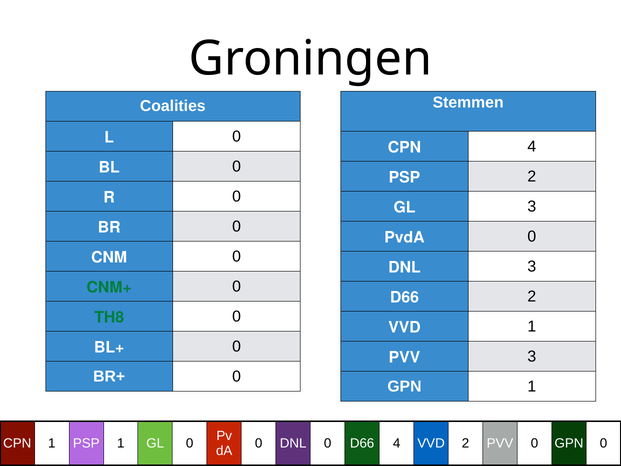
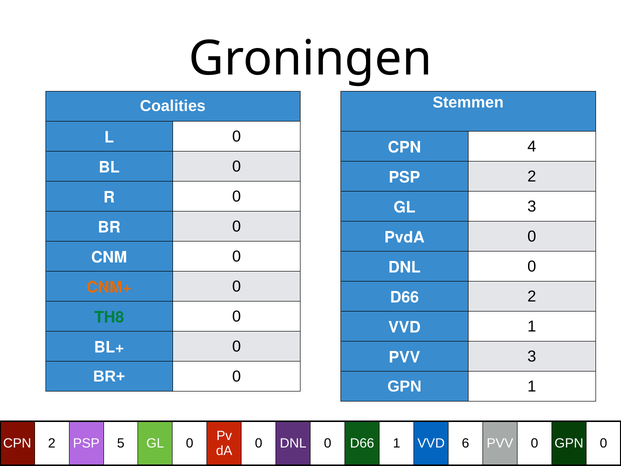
3 at (532, 266): 3 -> 0
CNM+ colour: green -> orange
CPN 1: 1 -> 2
PSP 1: 1 -> 5
D66 4: 4 -> 1
VVD 2: 2 -> 6
